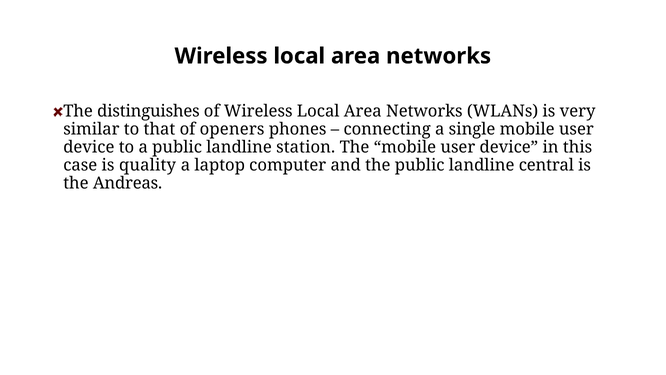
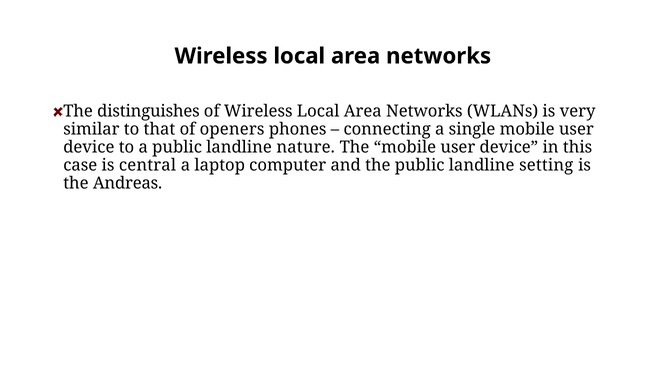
station: station -> nature
quality: quality -> central
central: central -> setting
